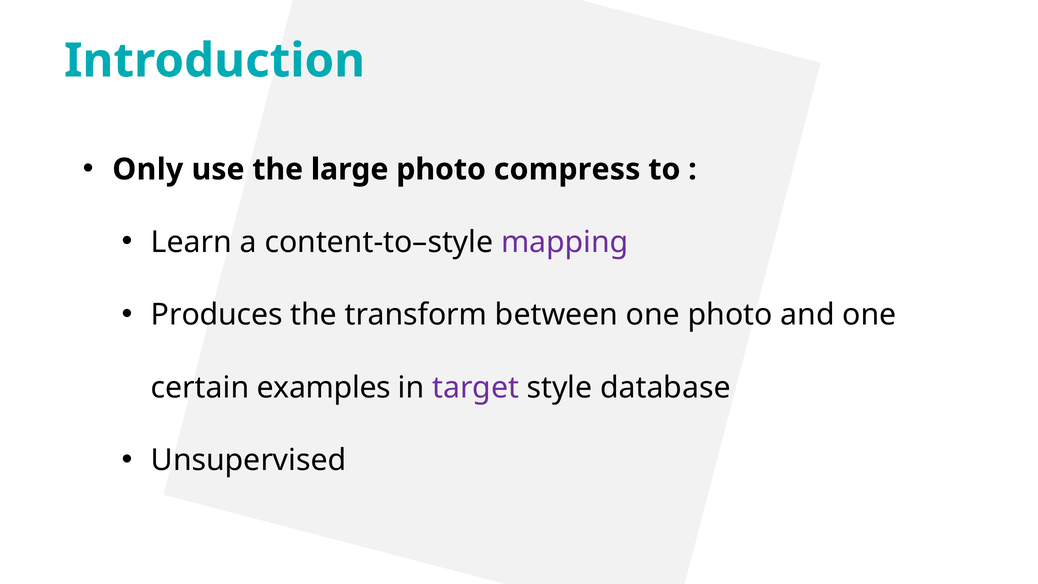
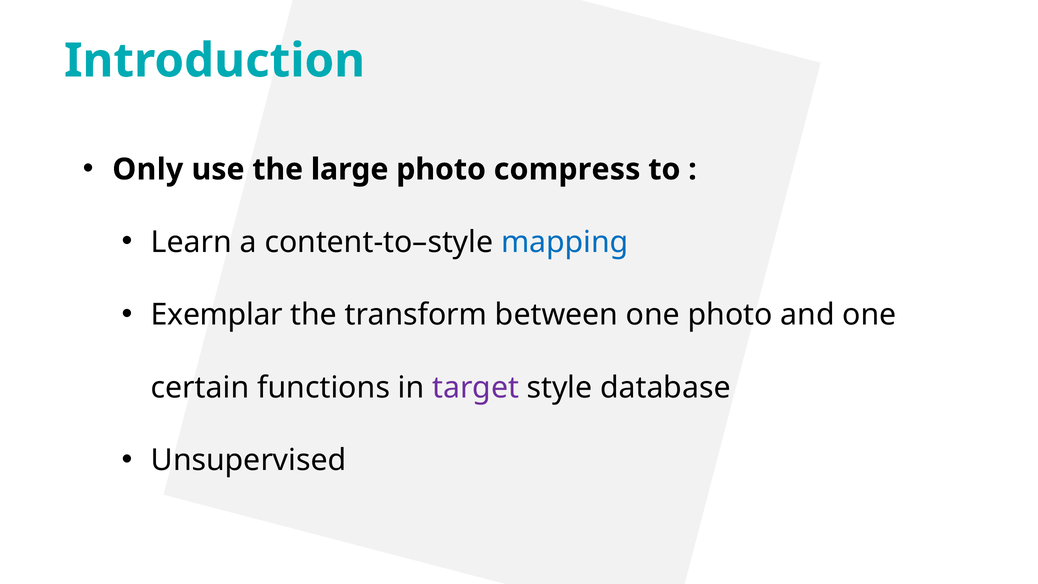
mapping colour: purple -> blue
Produces: Produces -> Exemplar
examples: examples -> functions
